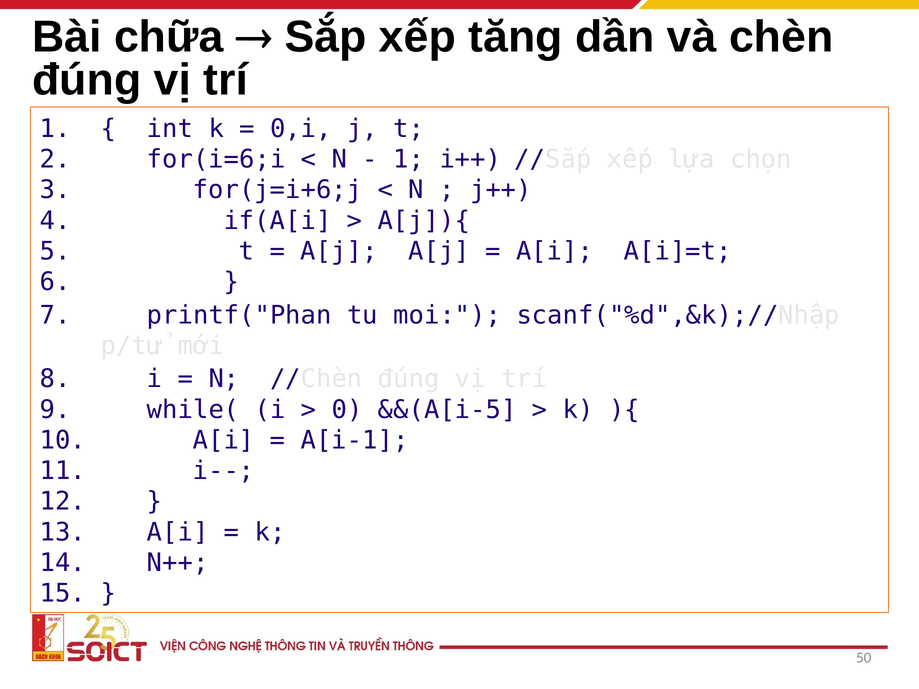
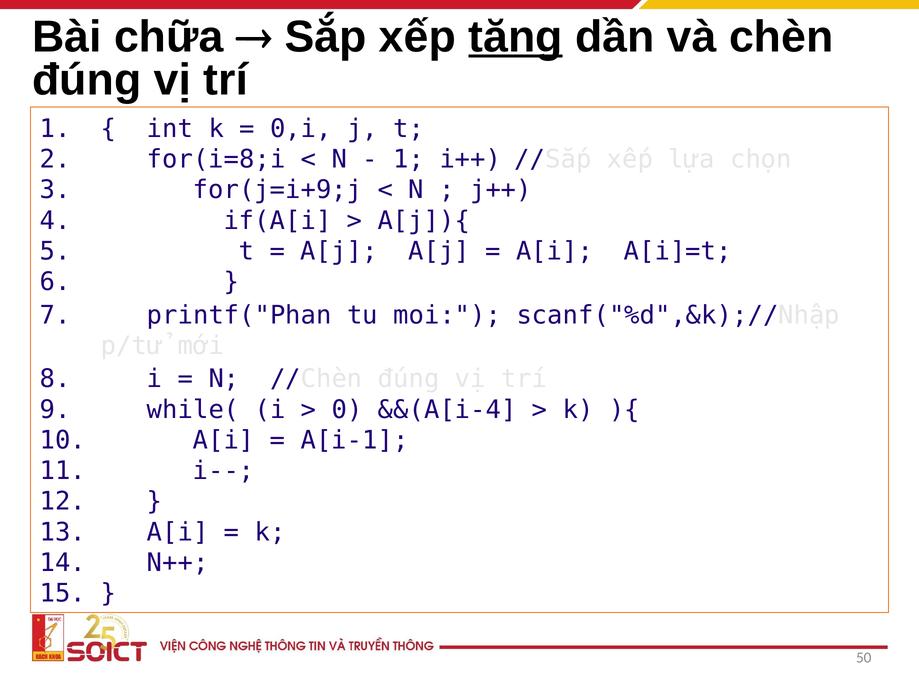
tăng underline: none -> present
for(i=6;i: for(i=6;i -> for(i=8;i
for(j=i+6;j: for(j=i+6;j -> for(j=i+9;j
&&(A[i-5: &&(A[i-5 -> &&(A[i-4
